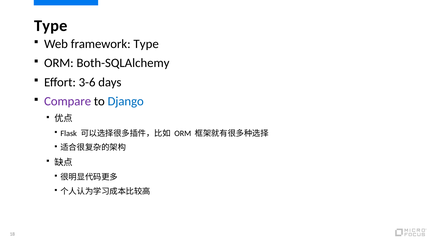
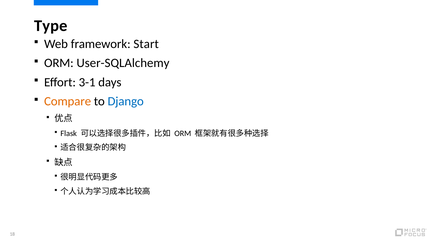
framework Type: Type -> Start
Both-SQLAlchemy: Both-SQLAlchemy -> User-SQLAlchemy
3-6: 3-6 -> 3-1
Compare colour: purple -> orange
